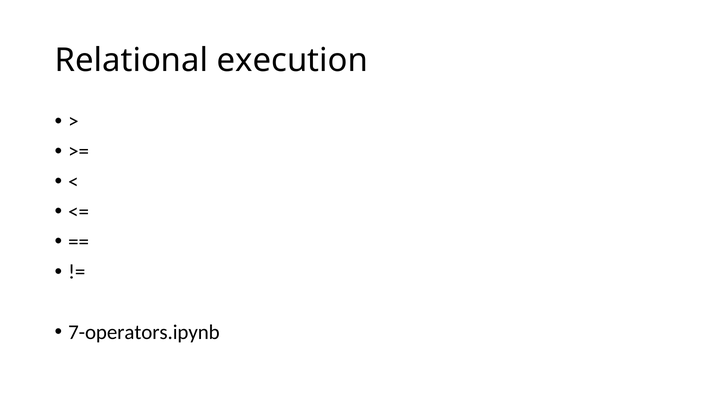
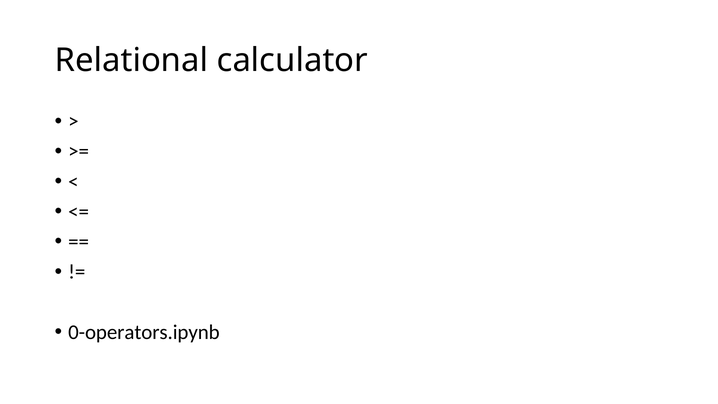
execution: execution -> calculator
7-operators.ipynb: 7-operators.ipynb -> 0-operators.ipynb
